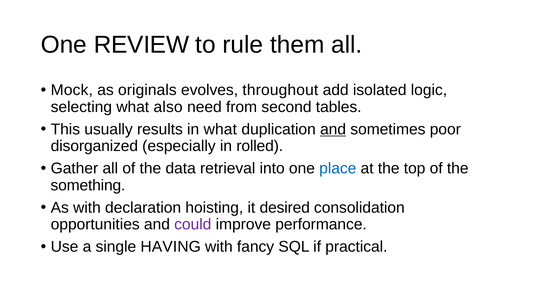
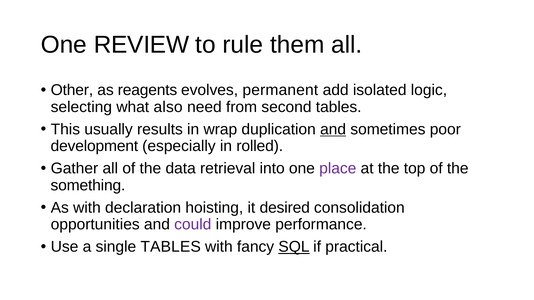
Mock: Mock -> Other
originals: originals -> reagents
throughout: throughout -> permanent
in what: what -> wrap
disorganized: disorganized -> development
place colour: blue -> purple
single HAVING: HAVING -> TABLES
SQL underline: none -> present
